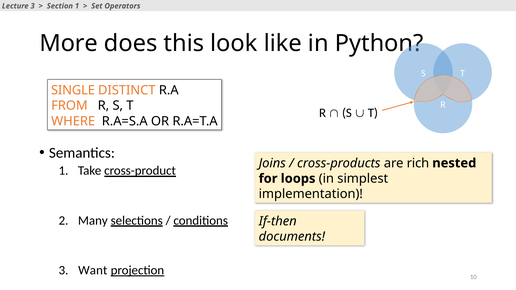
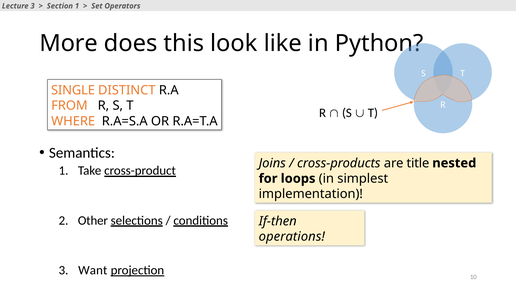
rich: rich -> title
Many: Many -> Other
documents: documents -> operations
